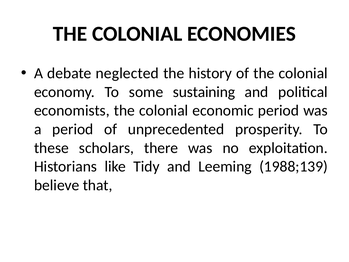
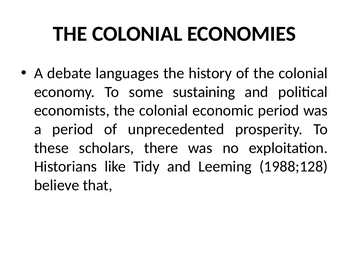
neglected: neglected -> languages
1988;139: 1988;139 -> 1988;128
